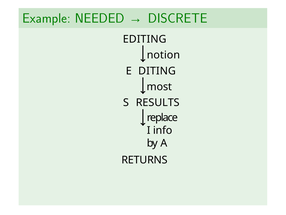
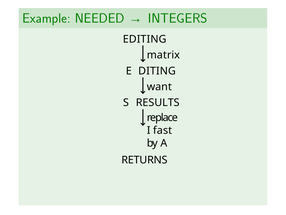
DISCRETE: DISCRETE -> INTEGERS
notion: notion -> matrix
most: most -> want
info: info -> fast
